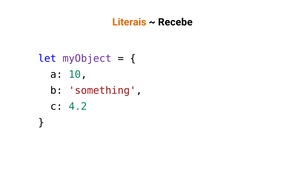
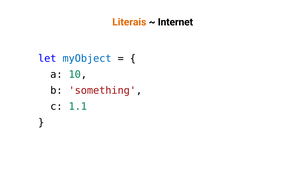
Recebe: Recebe -> Internet
myObject colour: purple -> blue
4.2: 4.2 -> 1.1
